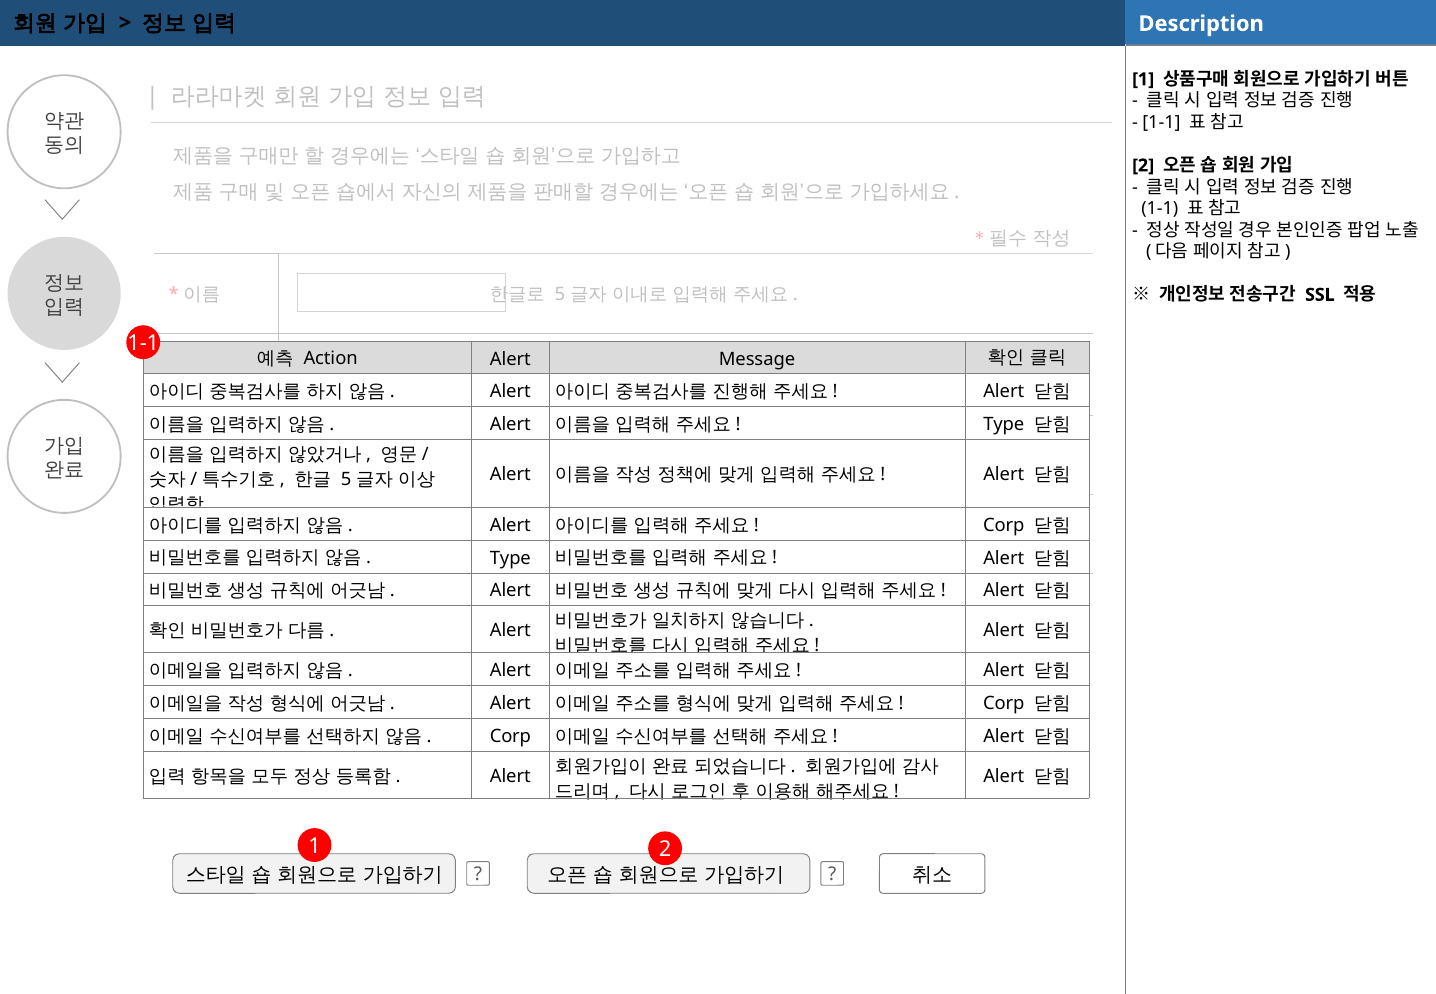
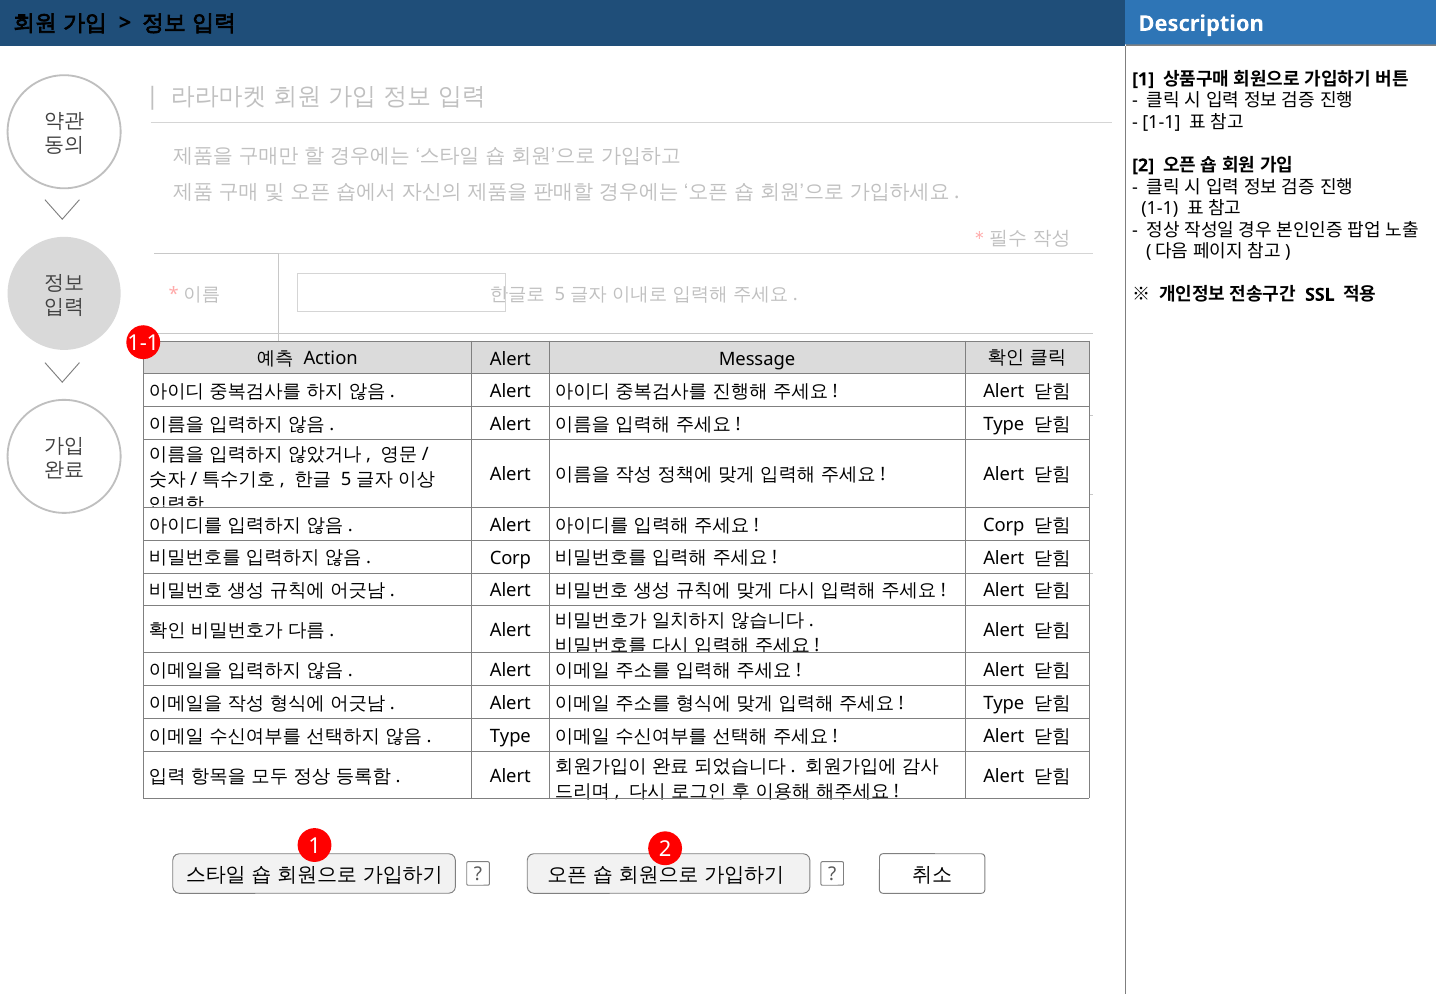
Type at (510, 558): Type -> Corp
Corp at (1004, 703): Corp -> Type
Corp at (510, 736): Corp -> Type
